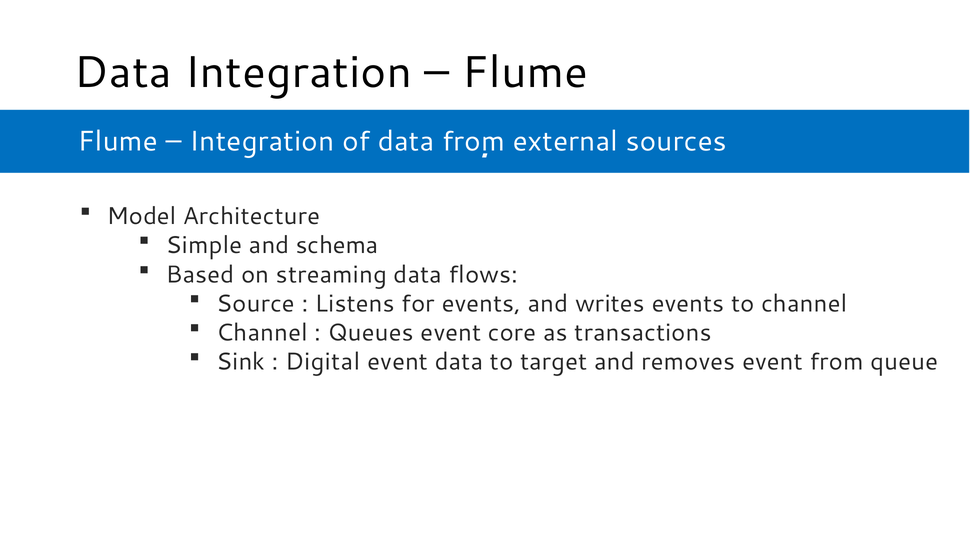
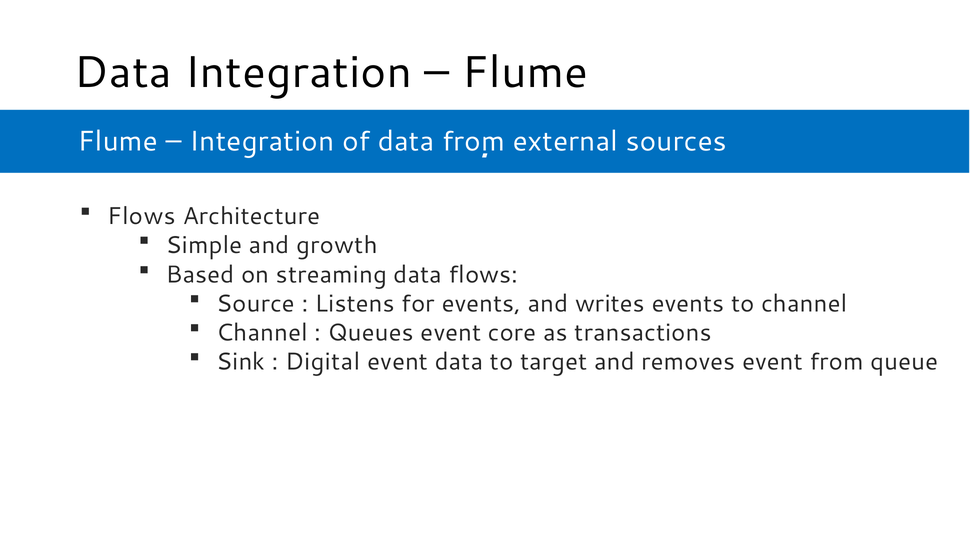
Model at (142, 216): Model -> Flows
schema: schema -> growth
